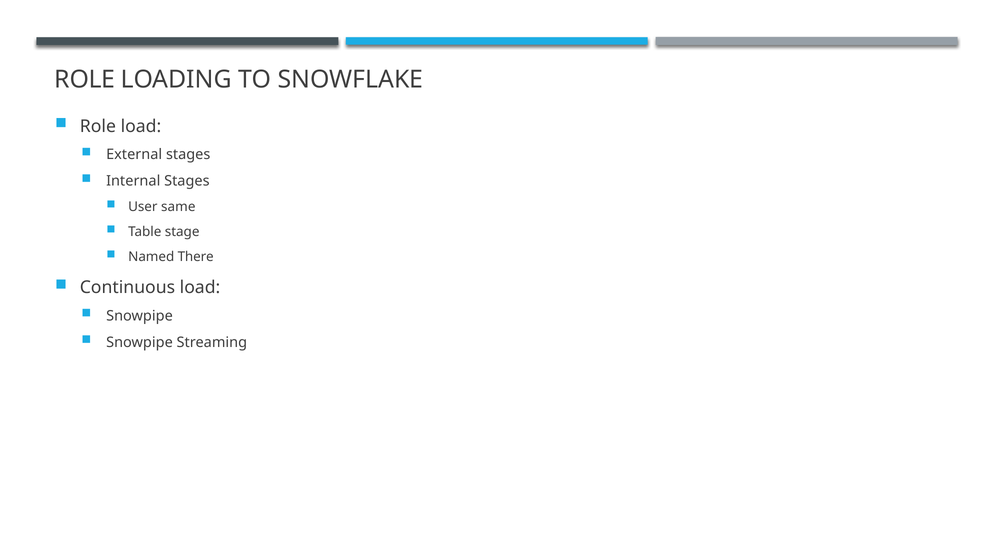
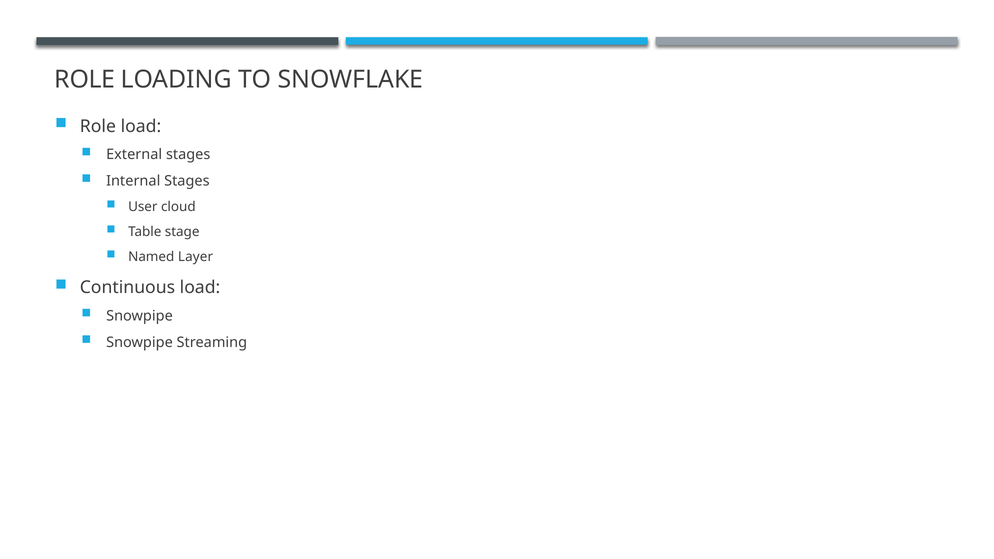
same: same -> cloud
There: There -> Layer
